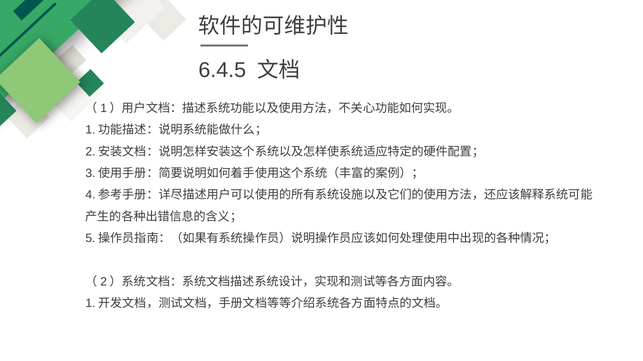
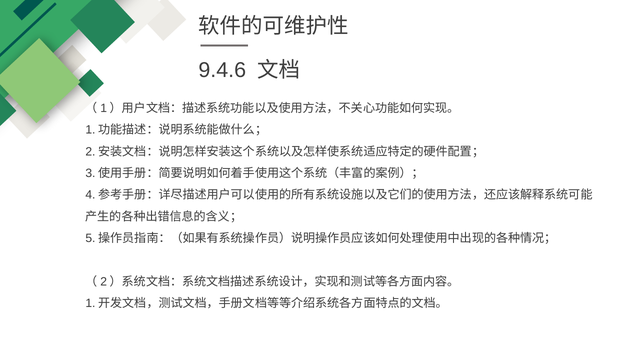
6.4.5: 6.4.5 -> 9.4.6
